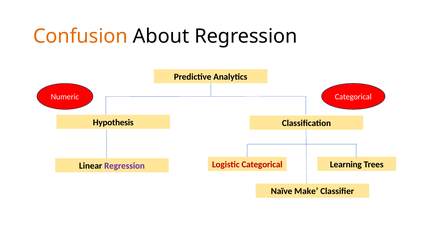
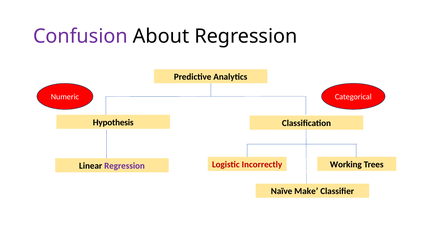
Confusion colour: orange -> purple
Learning: Learning -> Working
Logistic Categorical: Categorical -> Incorrectly
